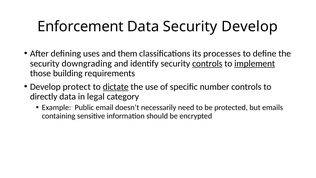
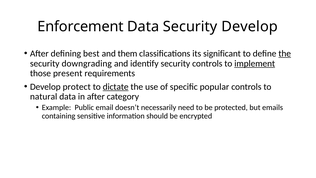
uses: uses -> best
processes: processes -> significant
the at (285, 53) underline: none -> present
controls at (207, 63) underline: present -> none
building: building -> present
number: number -> popular
directly: directly -> natural
in legal: legal -> after
